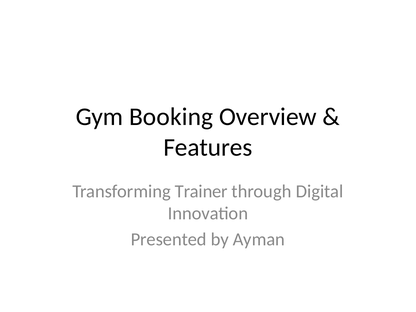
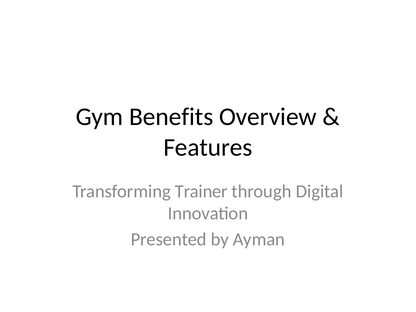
Booking: Booking -> Benefits
